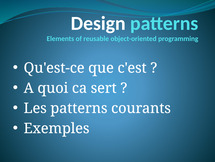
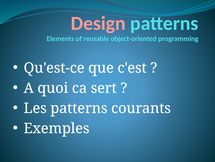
Design colour: white -> pink
